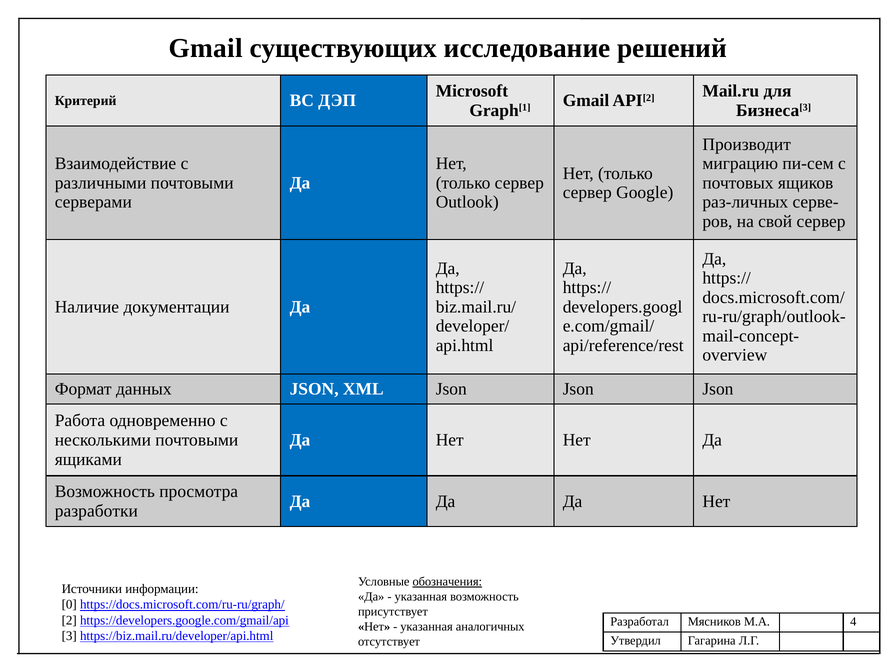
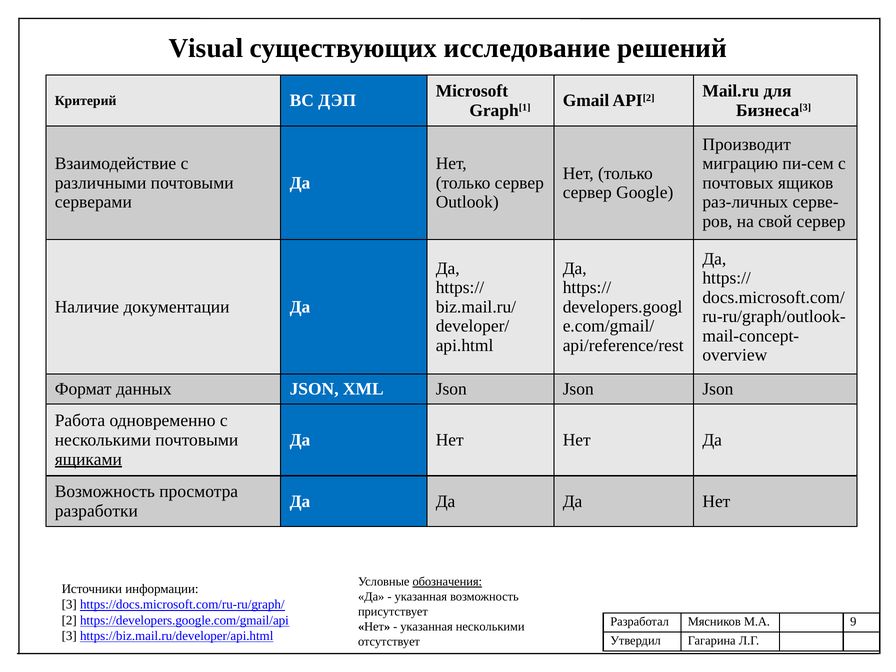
Gmail at (206, 48): Gmail -> Visual
ящиками underline: none -> present
0 at (69, 605): 0 -> 3
4: 4 -> 9
указанная аналогичных: аналогичных -> несколькими
